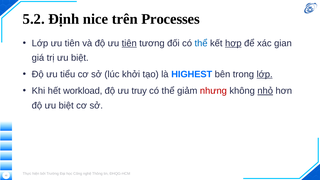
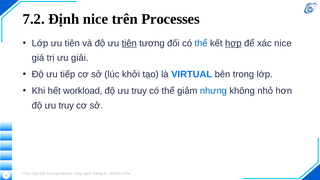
5.2: 5.2 -> 7.2
xác gian: gian -> nice
trị ưu biệt: biệt -> giải
tiểu: tiểu -> tiếp
HIGHEST: HIGHEST -> VIRTUAL
lớp at (265, 74) underline: present -> none
nhưng colour: red -> blue
nhỏ underline: present -> none
biệt at (66, 105): biệt -> truy
